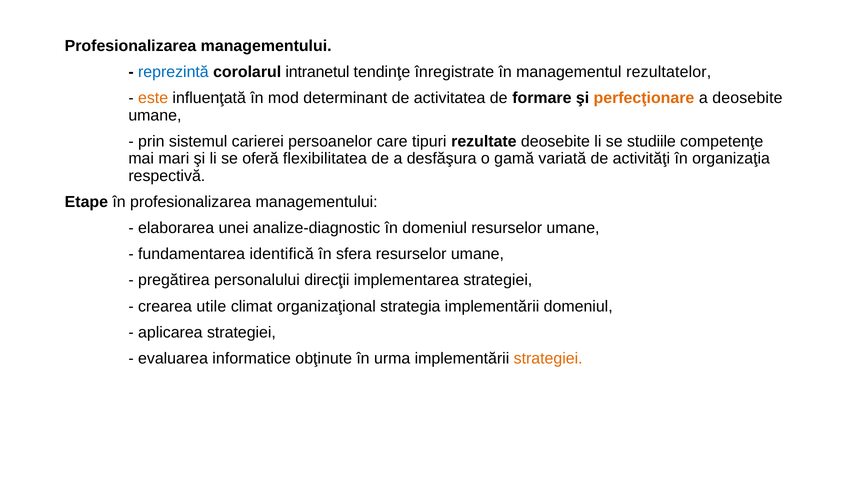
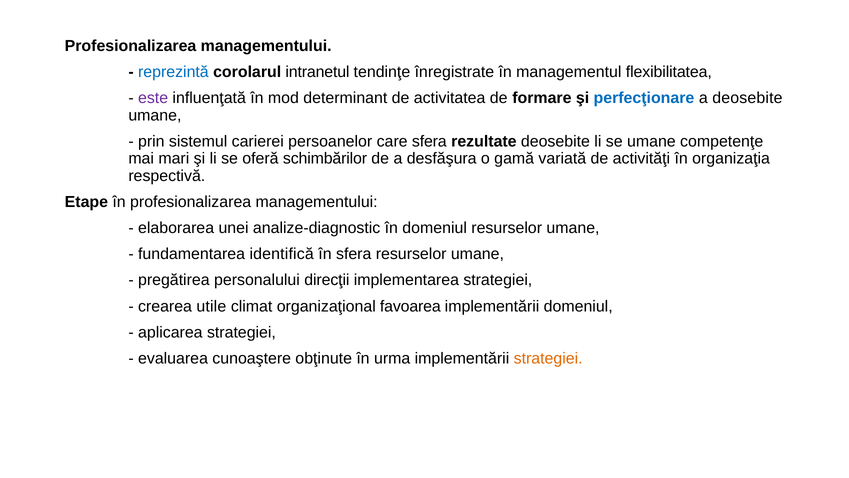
rezultatelor: rezultatelor -> flexibilitatea
este colour: orange -> purple
perfecţionare colour: orange -> blue
care tipuri: tipuri -> sfera
se studiile: studiile -> umane
flexibilitatea: flexibilitatea -> schimbărilor
strategia: strategia -> favoarea
informatice: informatice -> cunoaştere
